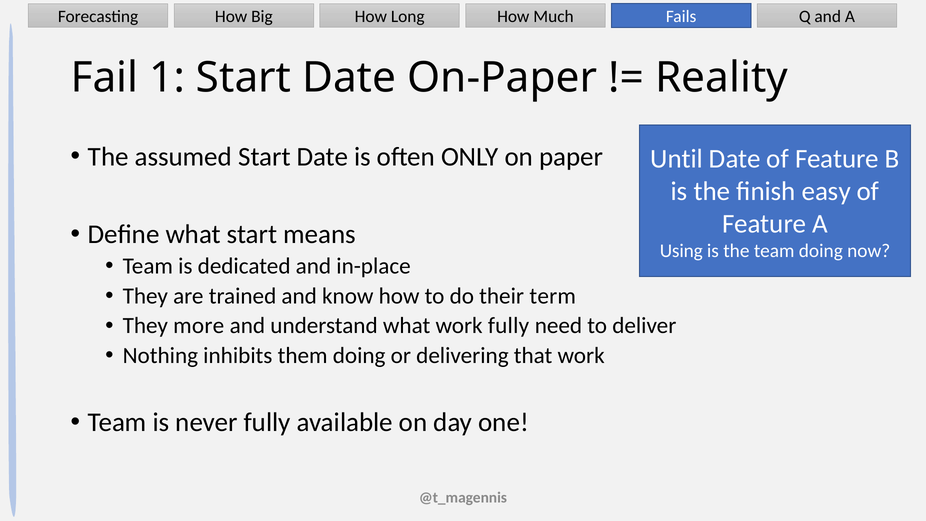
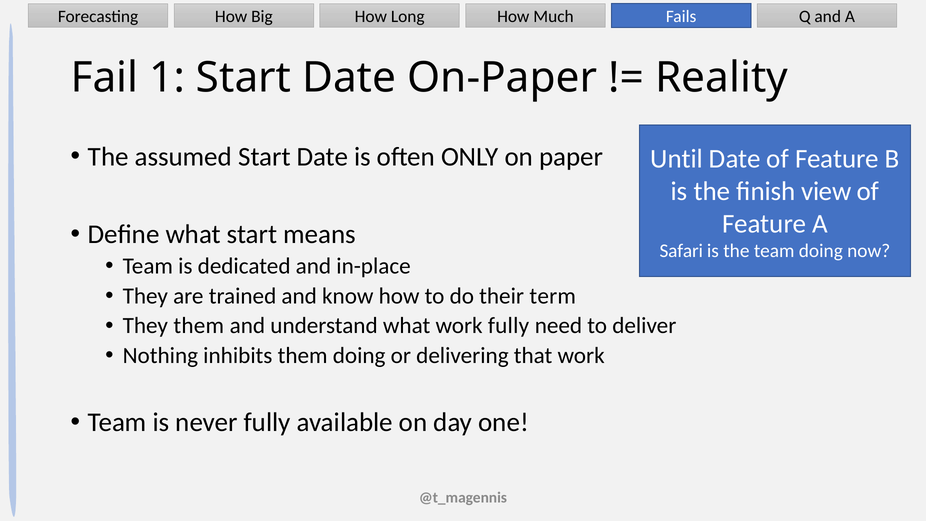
easy: easy -> view
Using: Using -> Safari
They more: more -> them
